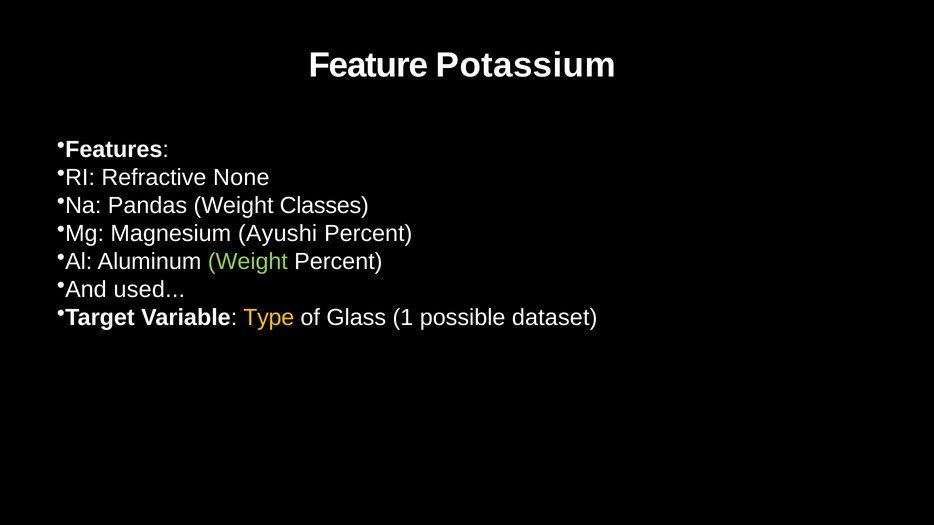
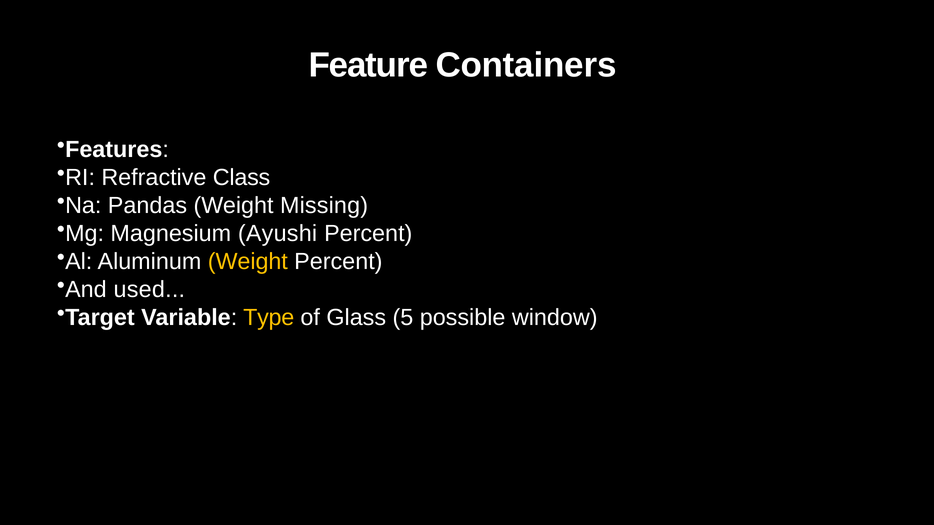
Potassium: Potassium -> Containers
None: None -> Class
Classes: Classes -> Missing
Weight at (248, 262) colour: light green -> yellow
1: 1 -> 5
dataset: dataset -> window
